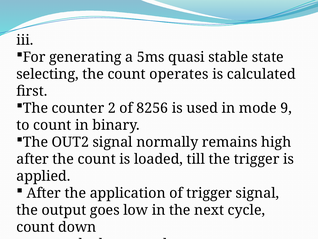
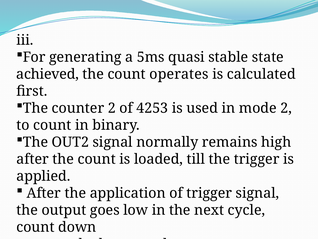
selecting: selecting -> achieved
8256: 8256 -> 4253
mode 9: 9 -> 2
